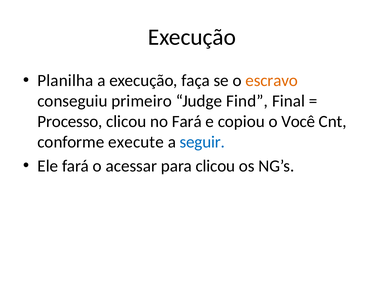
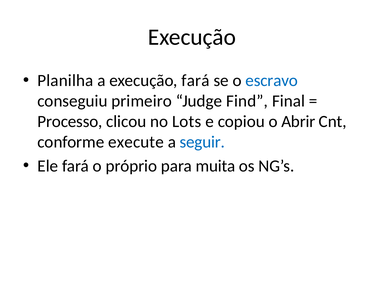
execução faça: faça -> fará
escravo colour: orange -> blue
no Fará: Fará -> Lots
Você: Você -> Abrir
acessar: acessar -> próprio
para clicou: clicou -> muita
